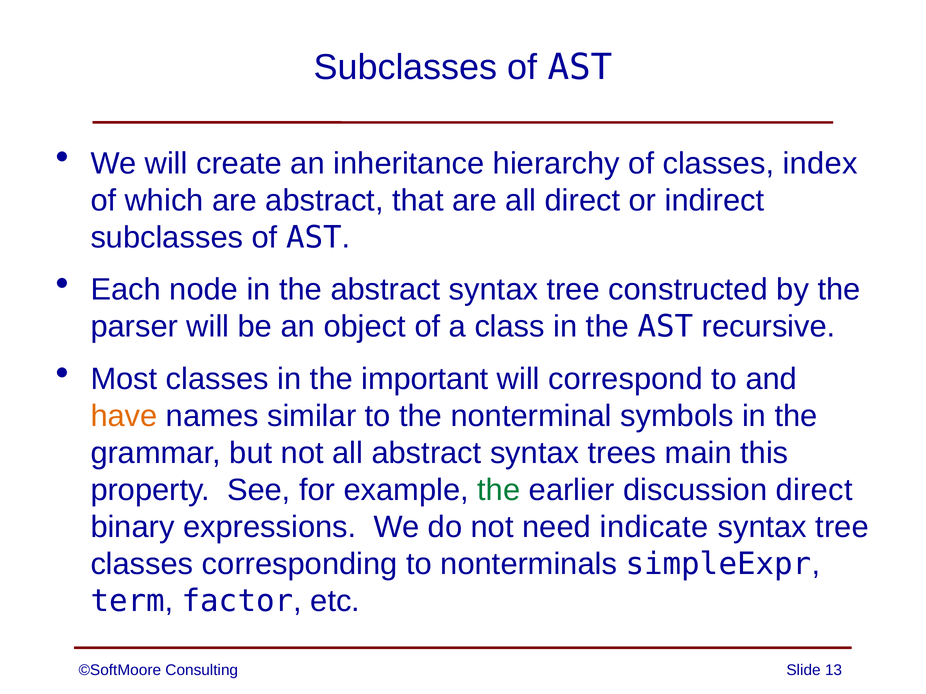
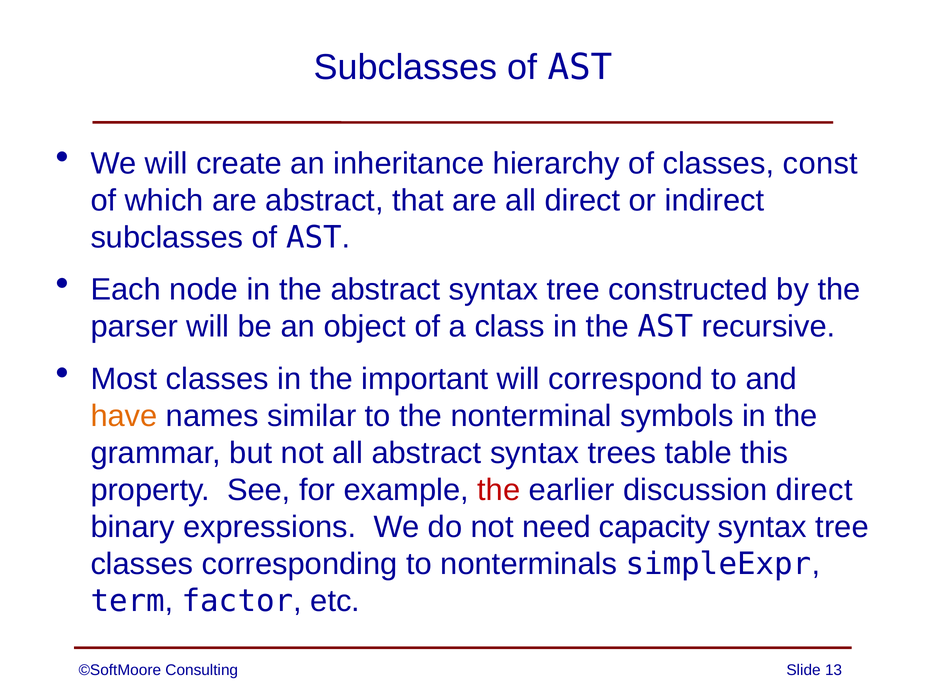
index: index -> const
main: main -> table
the at (499, 491) colour: green -> red
indicate: indicate -> capacity
